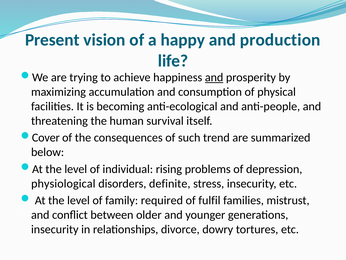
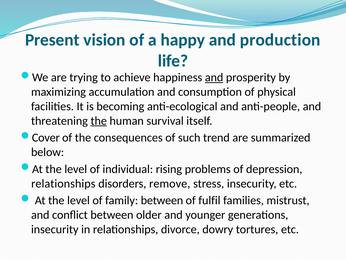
the at (99, 121) underline: none -> present
physiological at (63, 183): physiological -> relationships
definite: definite -> remove
family required: required -> between
